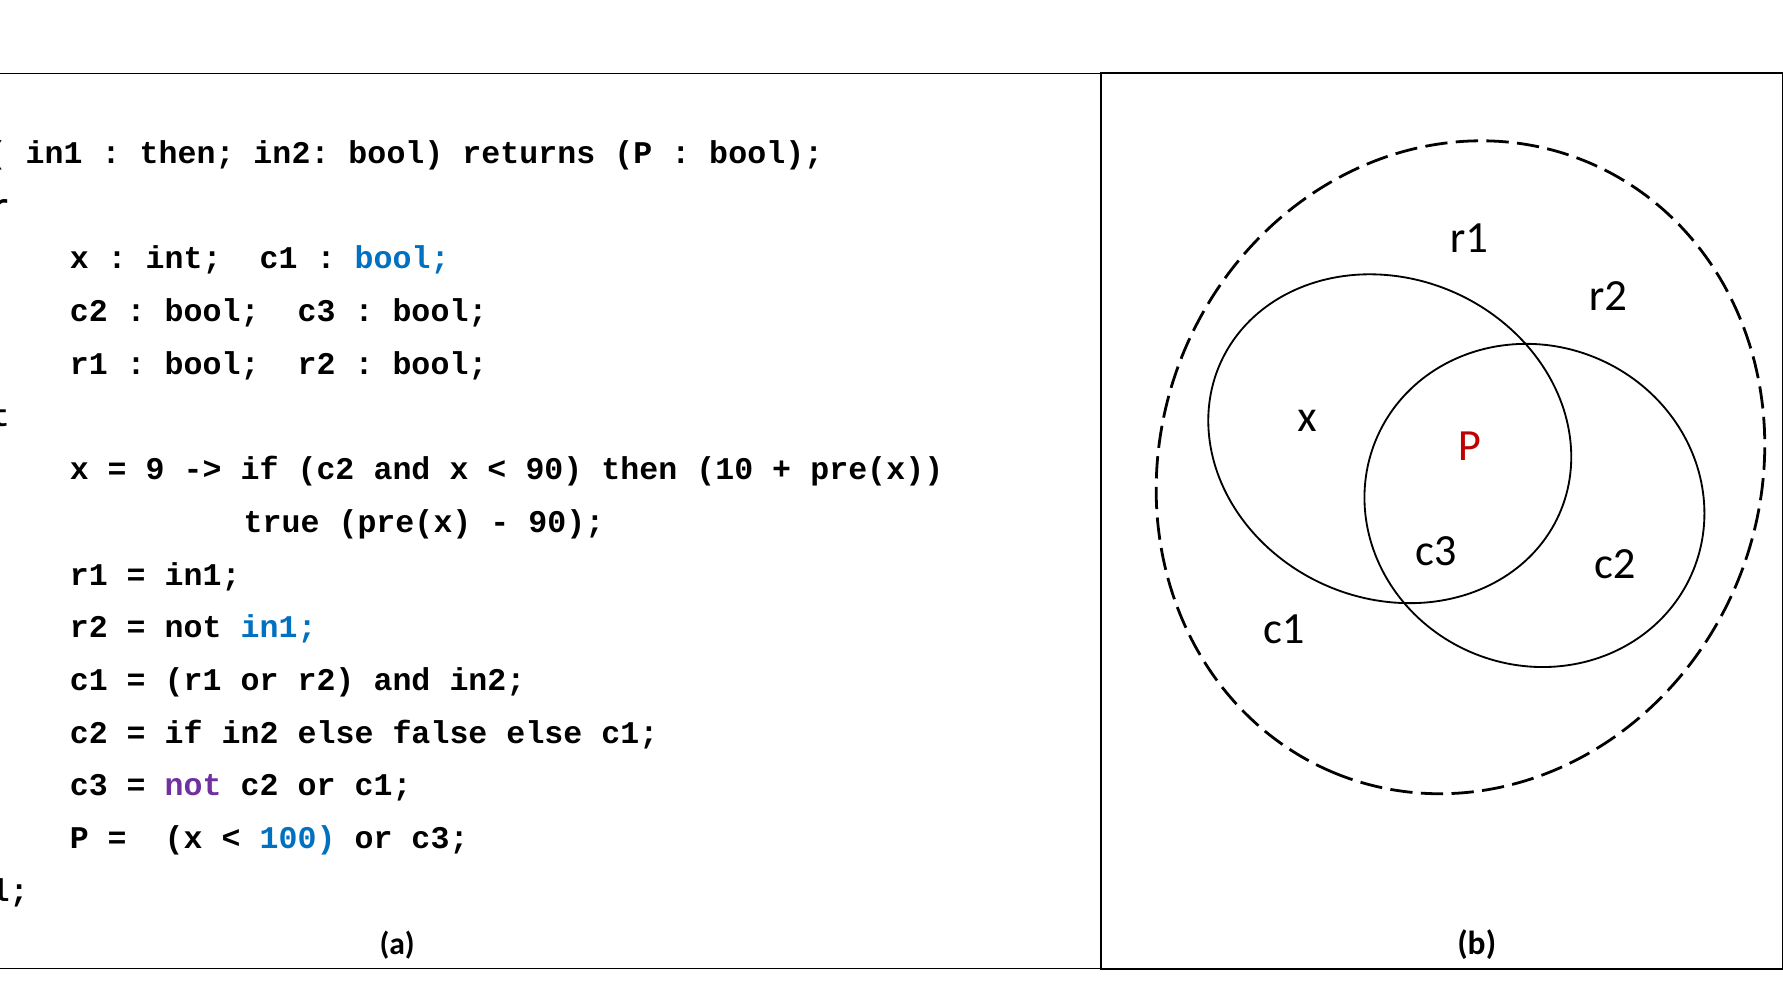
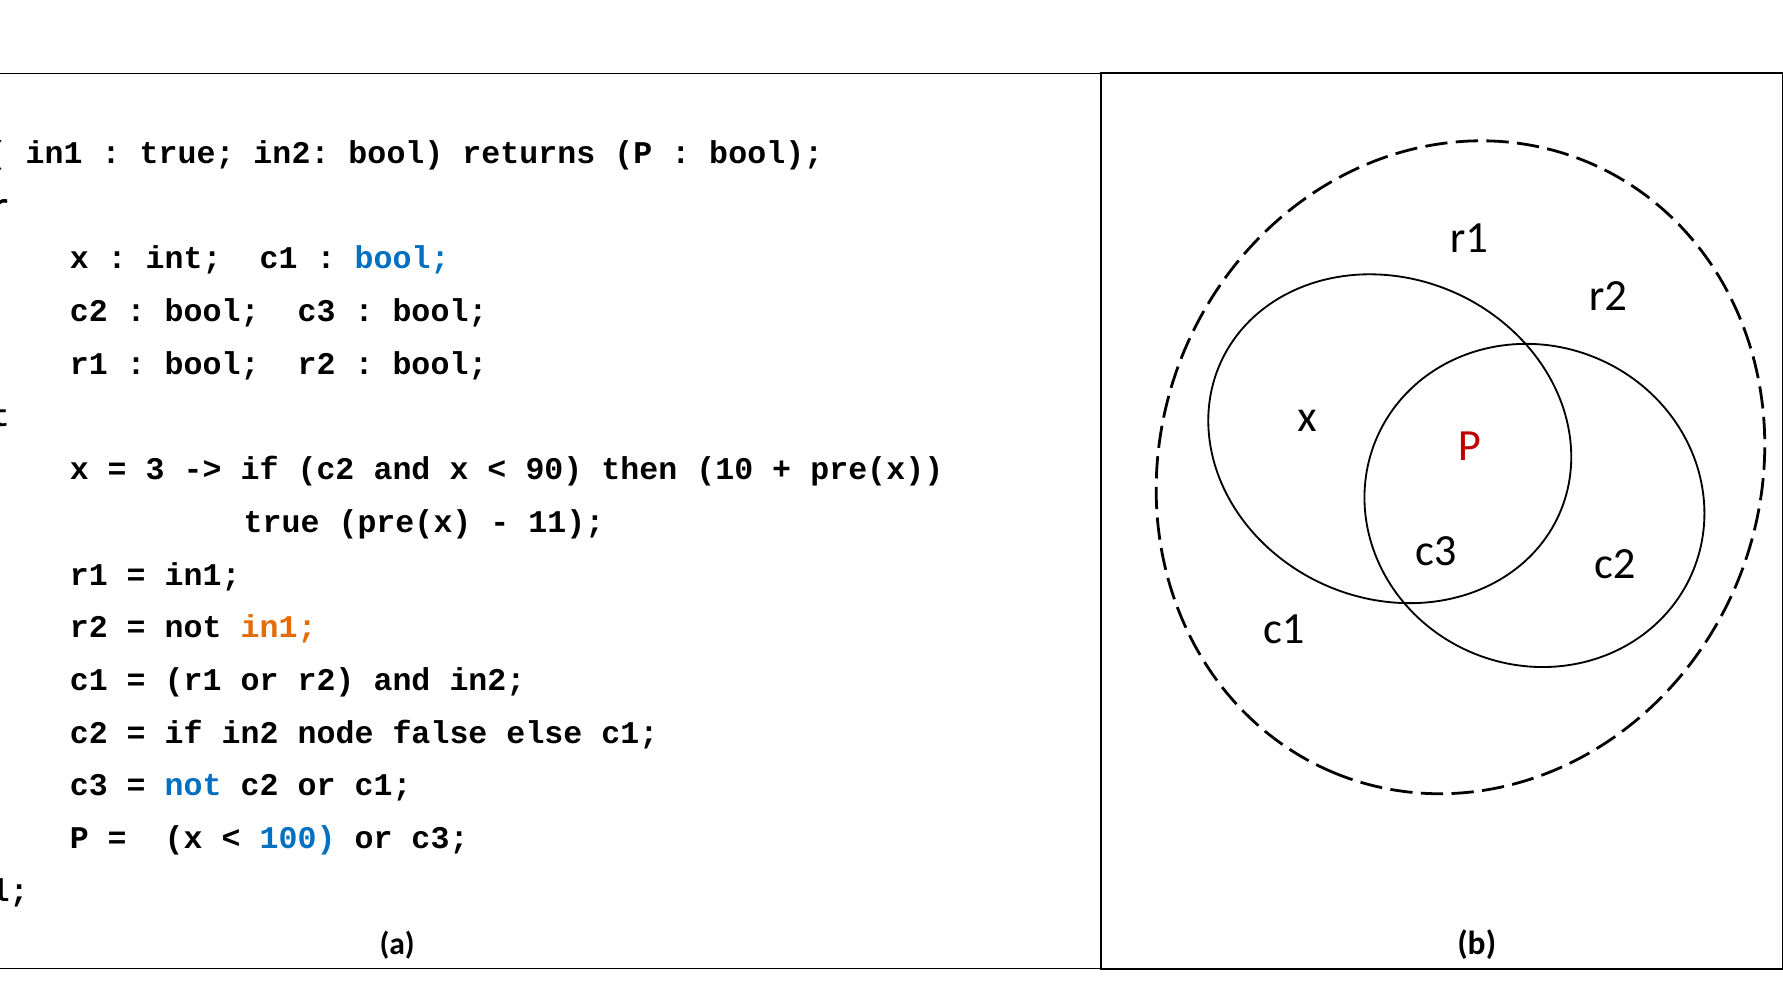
then at (187, 153): then -> true
9: 9 -> 3
90 at (566, 522): 90 -> 11
in1 at (279, 627) colour: blue -> orange
in2 else: else -> node
not at (193, 785) colour: purple -> blue
